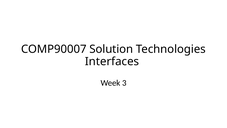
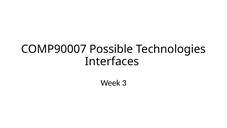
Solution: Solution -> Possible
